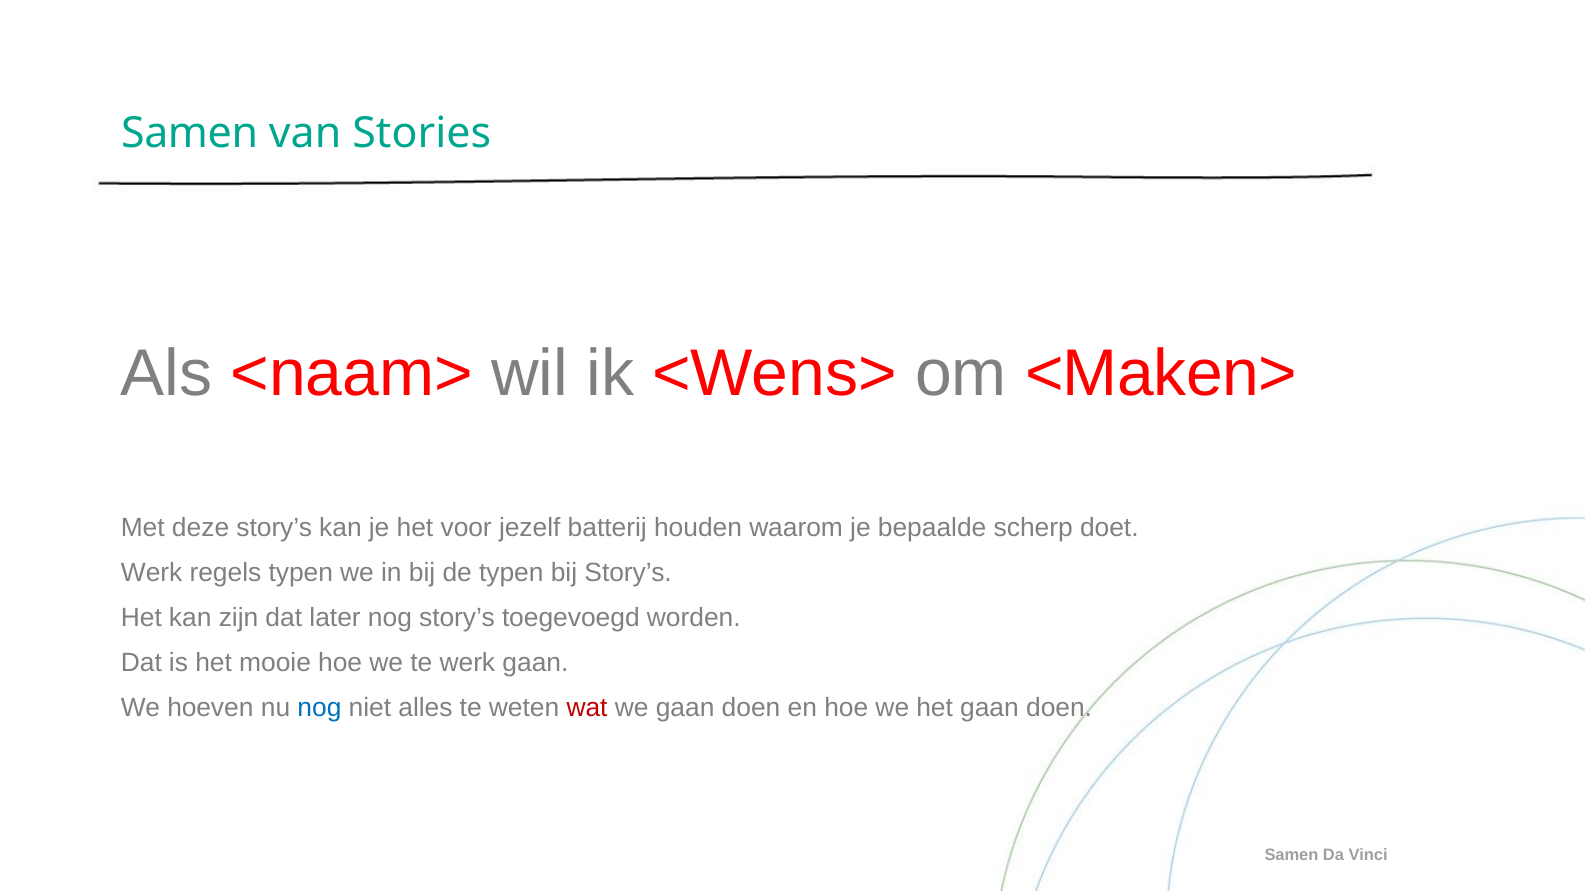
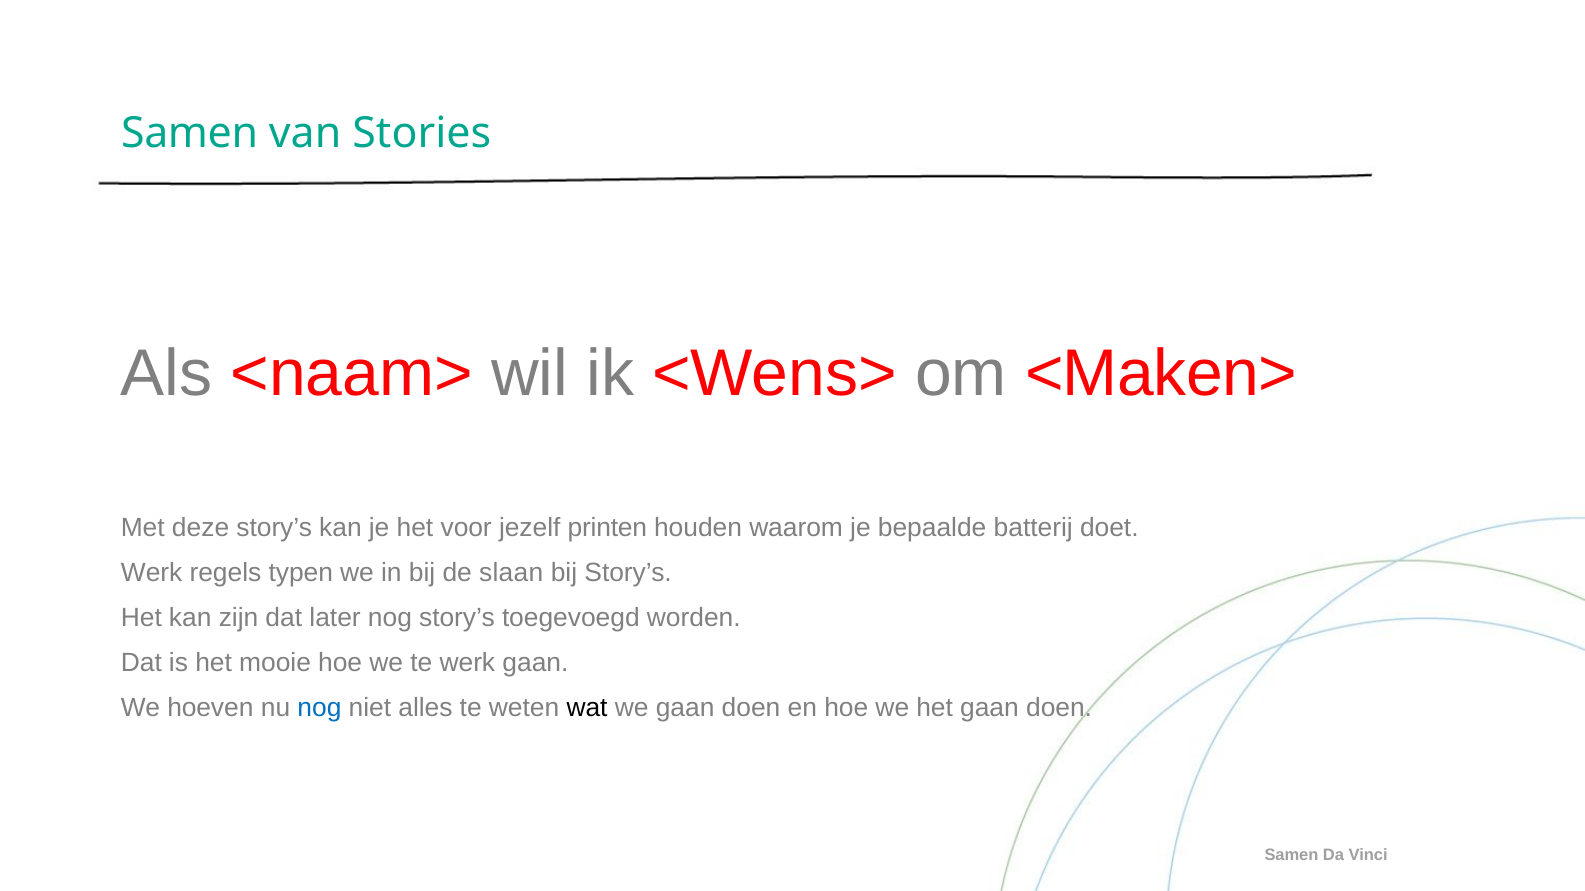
batterij: batterij -> printen
scherp: scherp -> batterij
de typen: typen -> slaan
wat colour: red -> black
